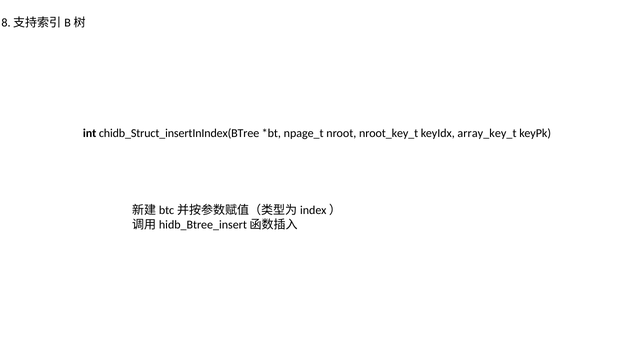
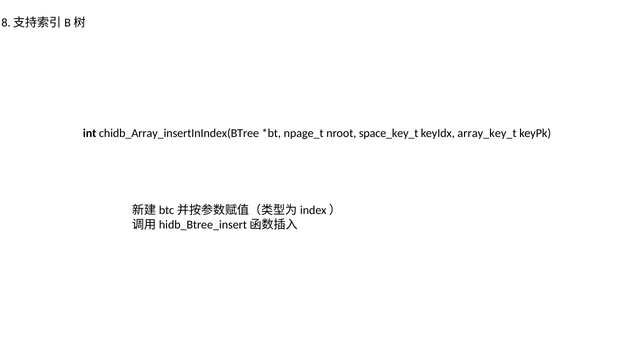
chidb_Struct_insertInIndex(BTree: chidb_Struct_insertInIndex(BTree -> chidb_Array_insertInIndex(BTree
nroot_key_t: nroot_key_t -> space_key_t
